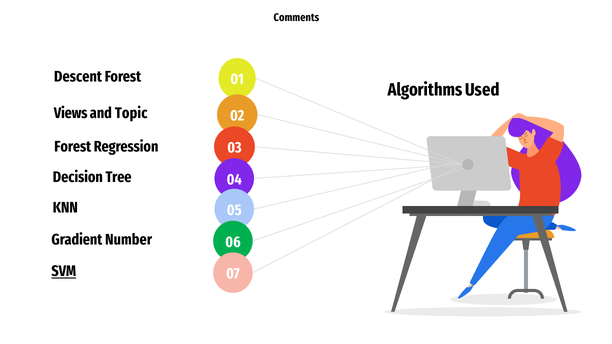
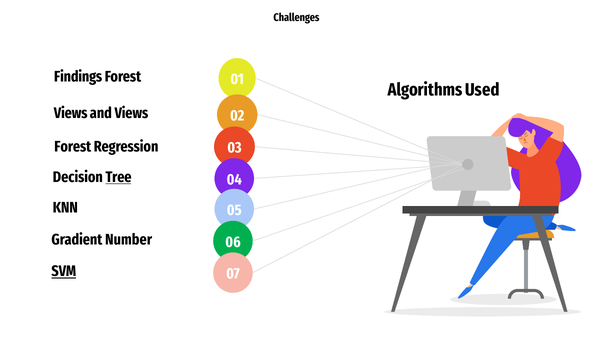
Comments: Comments -> Challenges
Descent: Descent -> Findings
and Topic: Topic -> Views
Tree underline: none -> present
